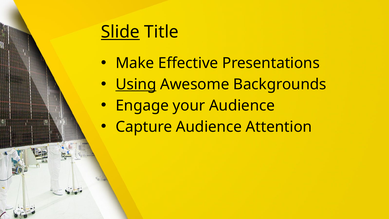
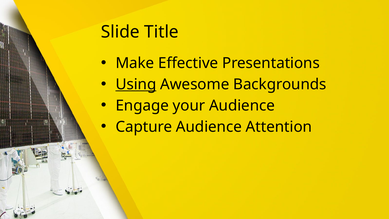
Slide underline: present -> none
